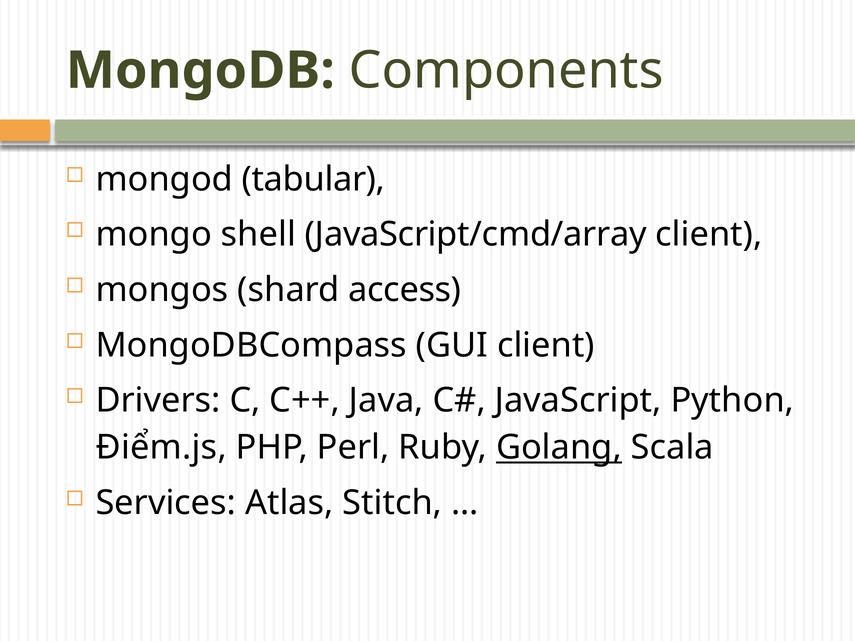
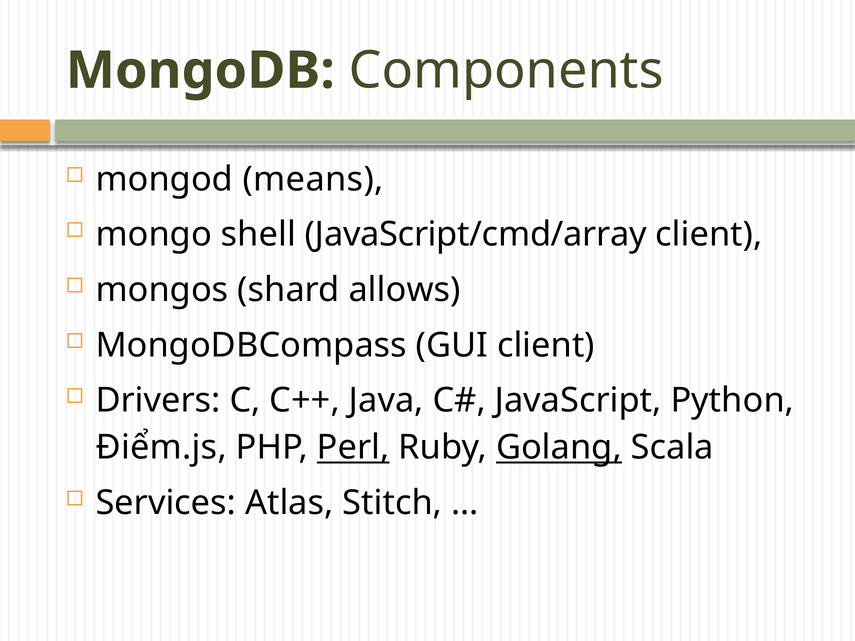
tabular: tabular -> means
access: access -> allows
Perl underline: none -> present
